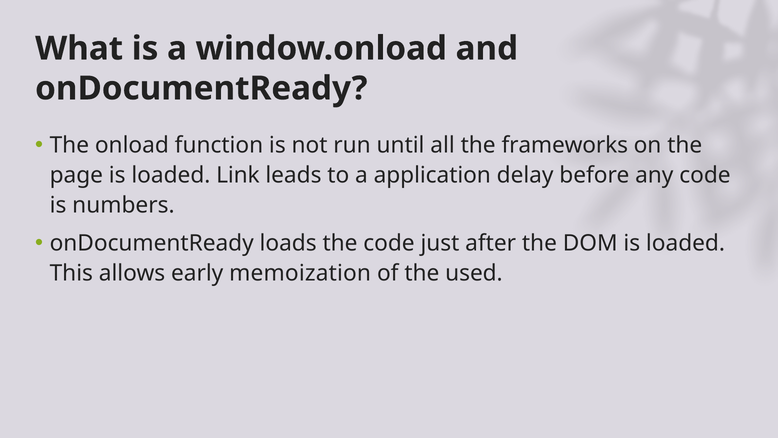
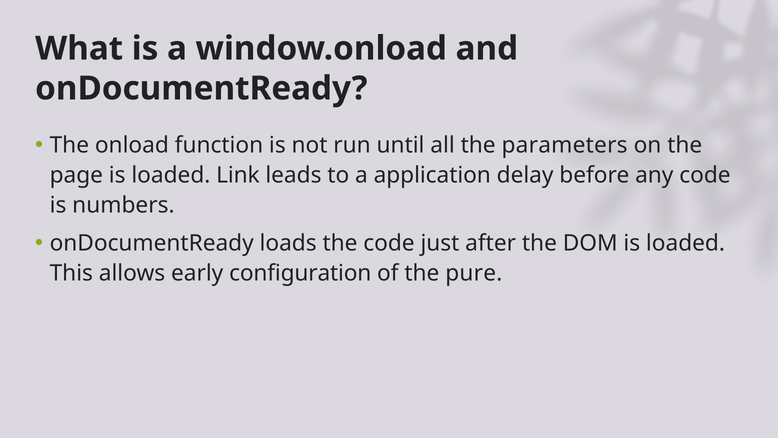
frameworks: frameworks -> parameters
memoization: memoization -> configuration
used: used -> pure
